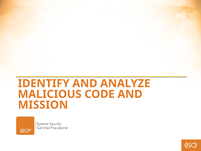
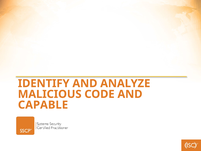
MISSION: MISSION -> CAPABLE
